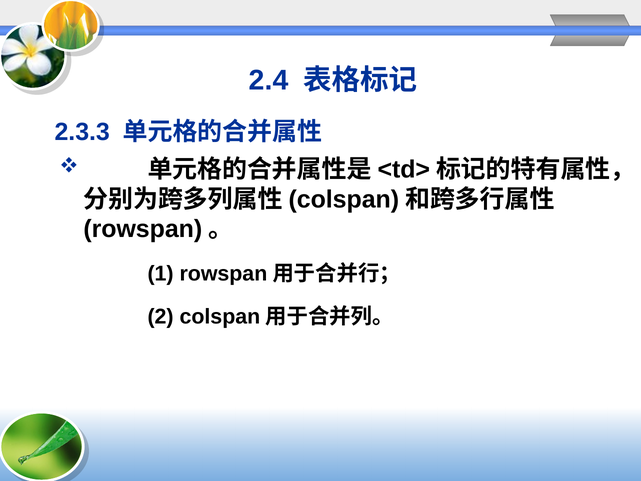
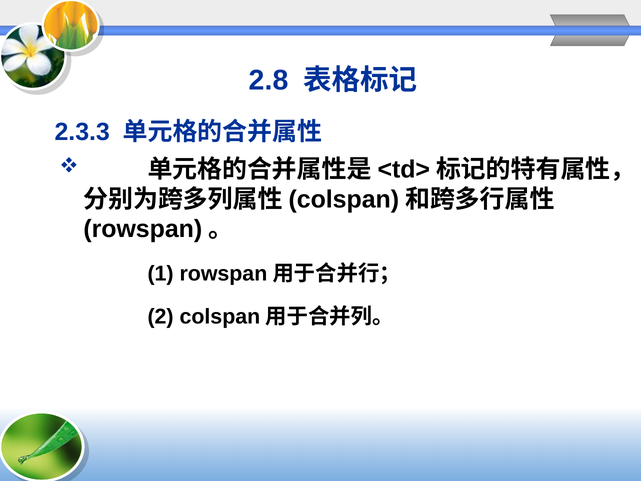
2.4: 2.4 -> 2.8
